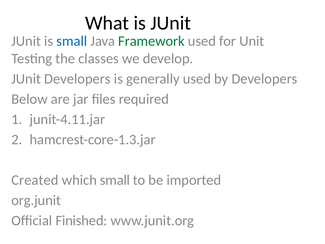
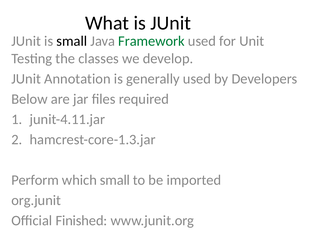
small at (72, 41) colour: blue -> black
JUnit Developers: Developers -> Annotation
Created: Created -> Perform
